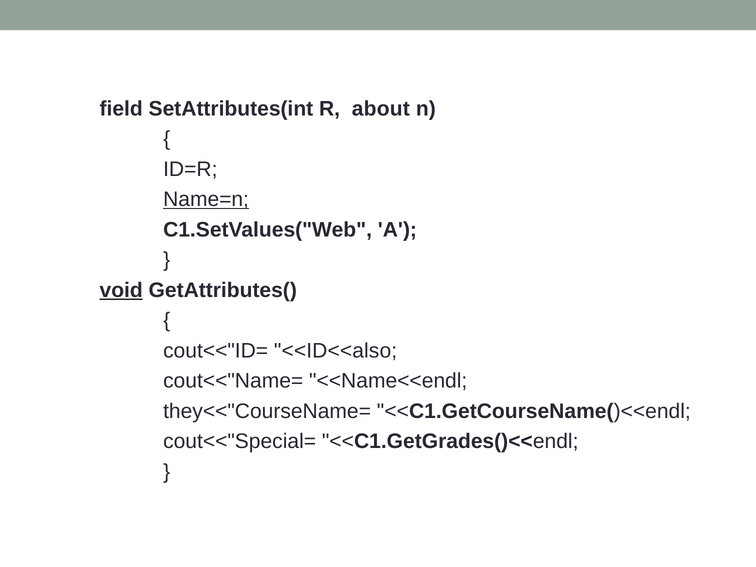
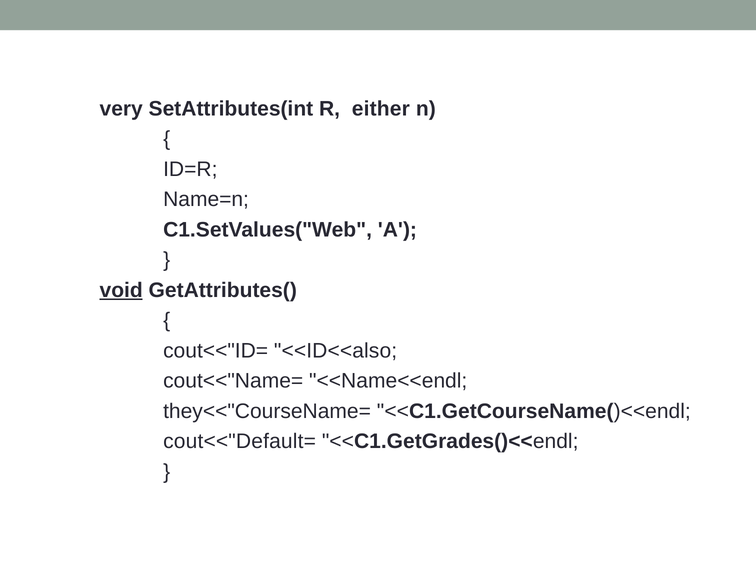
field: field -> very
about: about -> either
Name=n underline: present -> none
cout<<"Special=: cout<<"Special= -> cout<<"Default=
